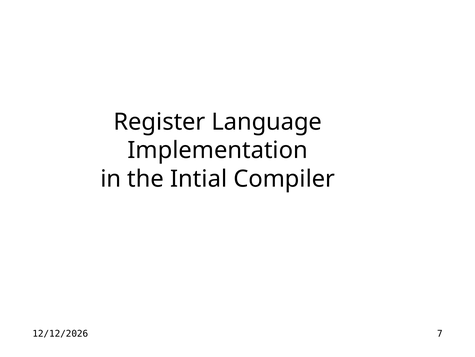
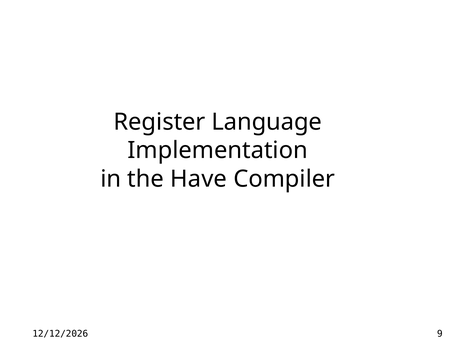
Intial: Intial -> Have
7: 7 -> 9
